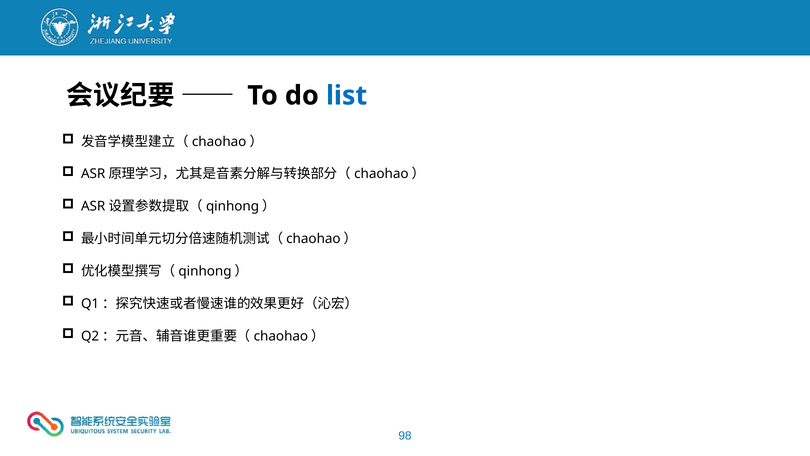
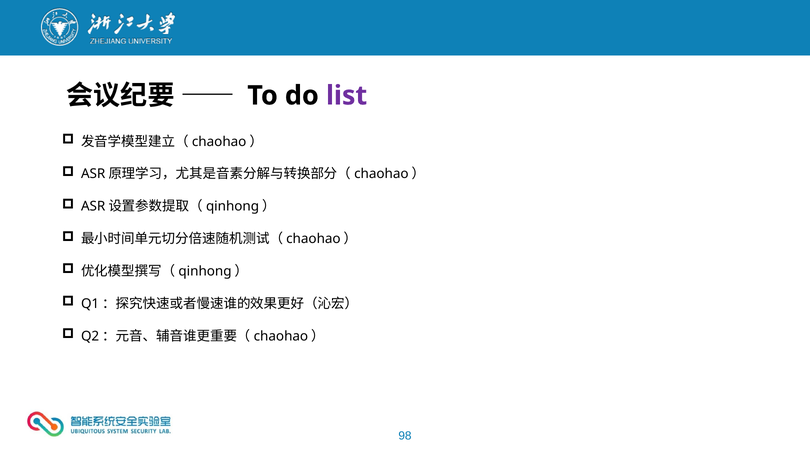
list colour: blue -> purple
